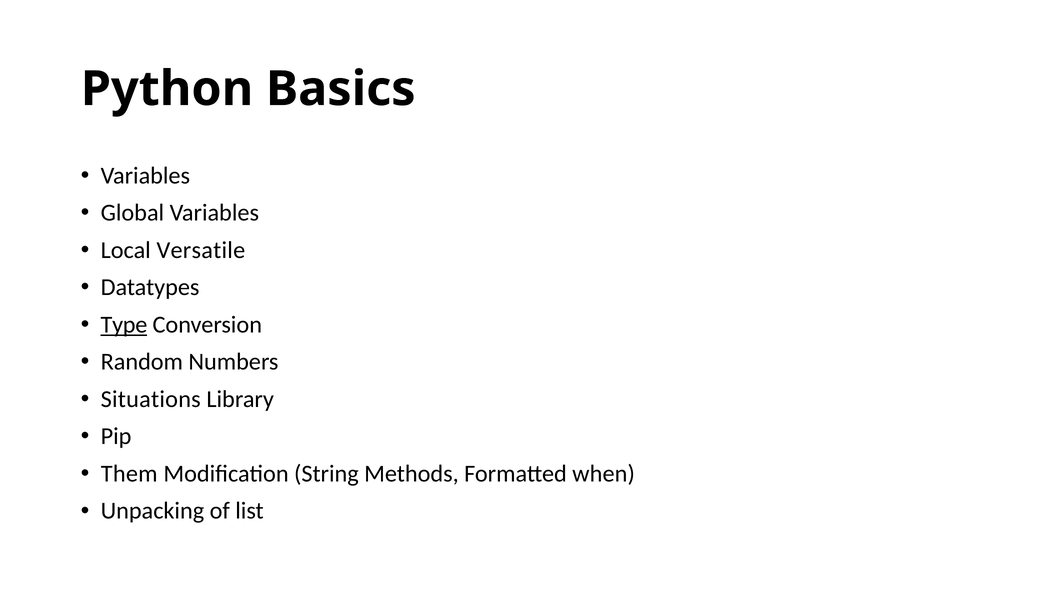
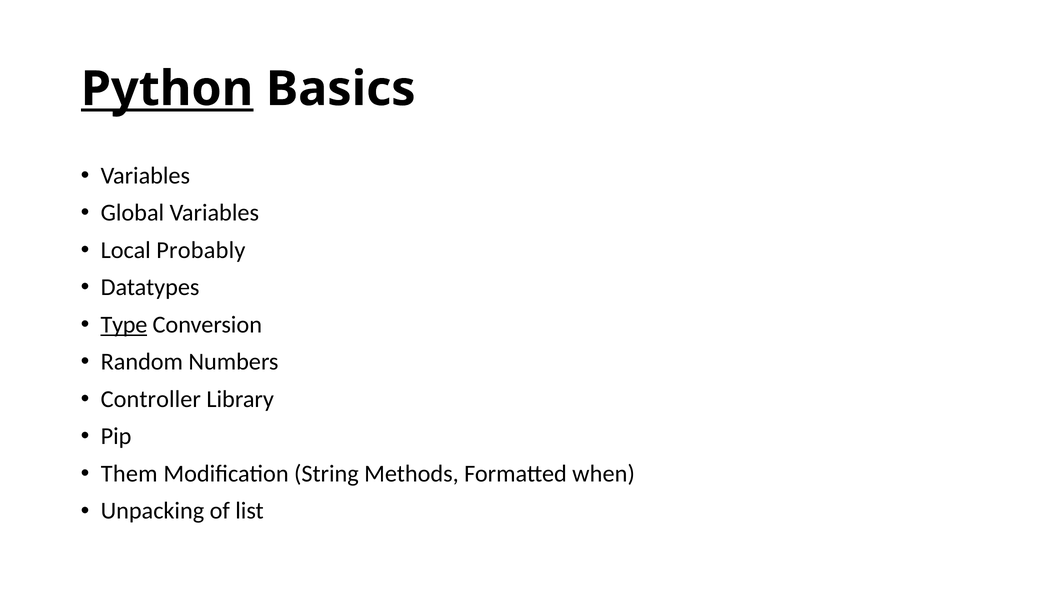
Python underline: none -> present
Versatile: Versatile -> Probably
Situations: Situations -> Controller
